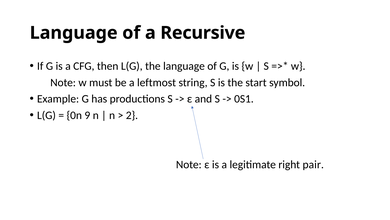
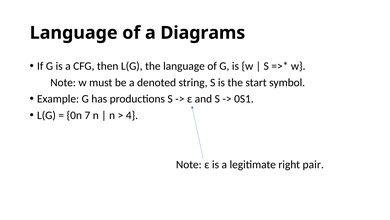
Recursive: Recursive -> Diagrams
leftmost: leftmost -> denoted
9: 9 -> 7
2: 2 -> 4
